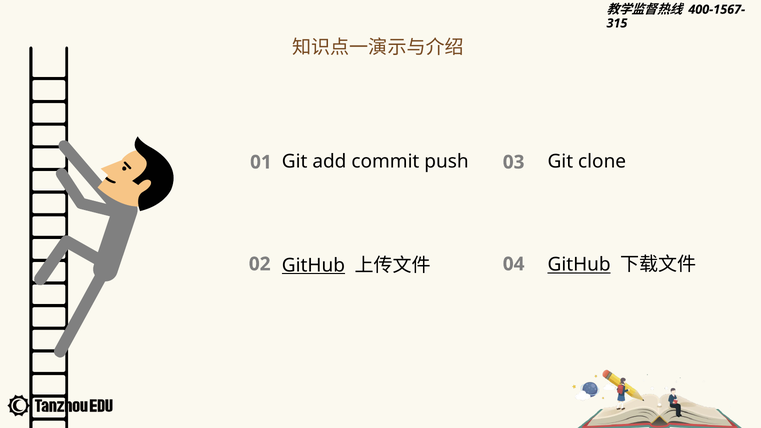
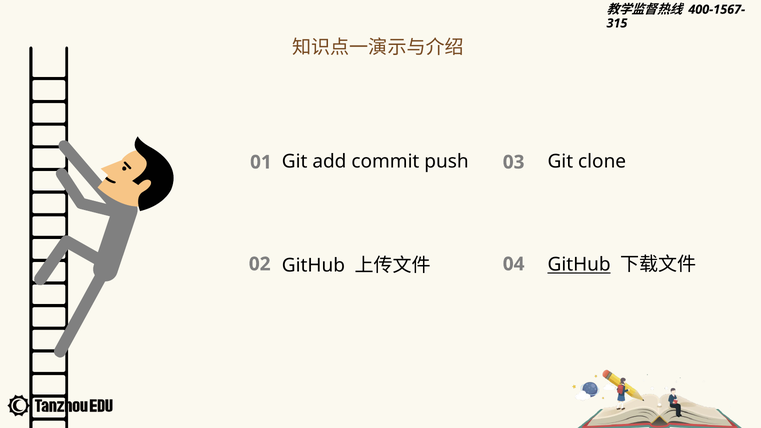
GitHub at (313, 265) underline: present -> none
